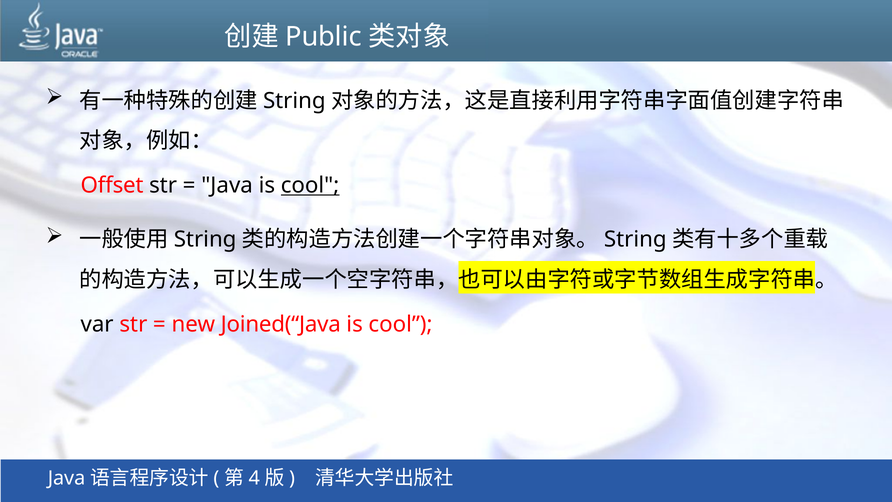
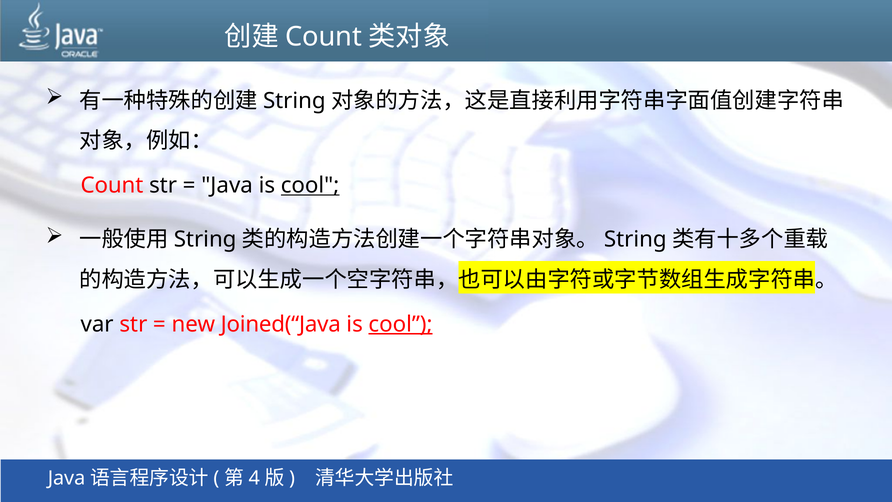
Public at (324, 37): Public -> Count
Offset at (112, 185): Offset -> Count
cool at (401, 324) underline: none -> present
